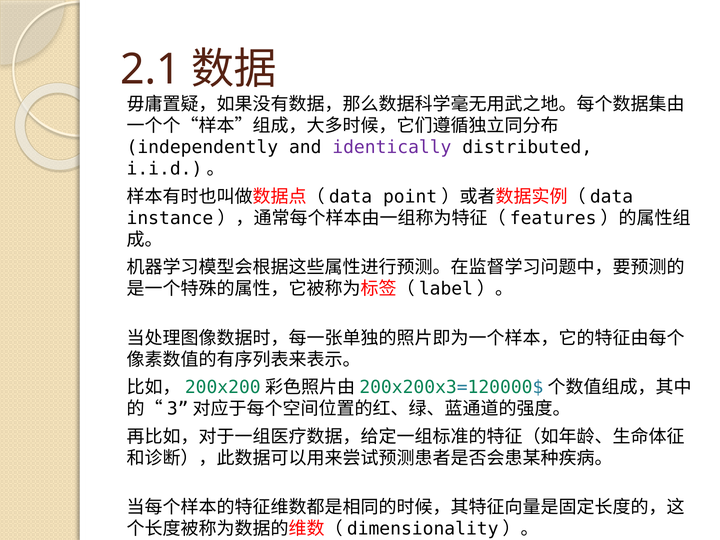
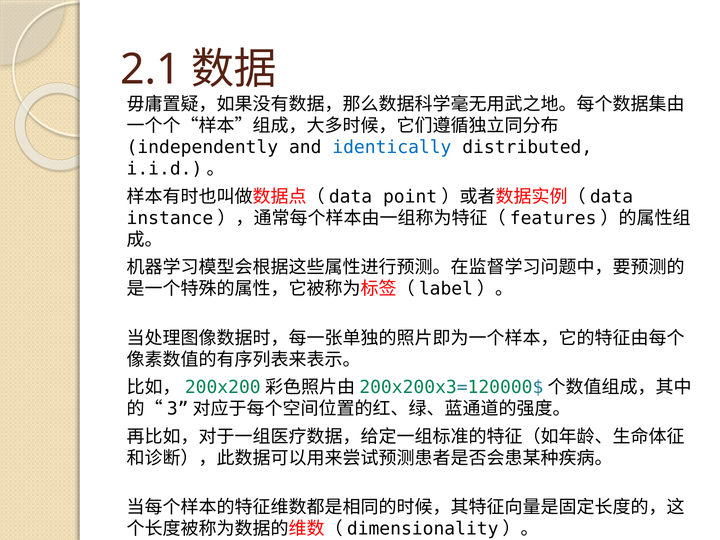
identically colour: purple -> blue
